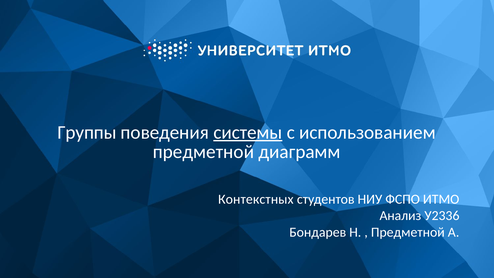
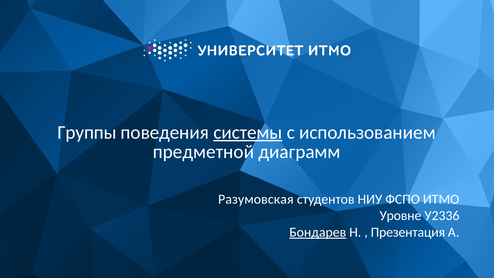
Контекстных: Контекстных -> Разумовская
Анализ: Анализ -> Уровне
Бондарев underline: none -> present
Предметной at (408, 232): Предметной -> Презентация
